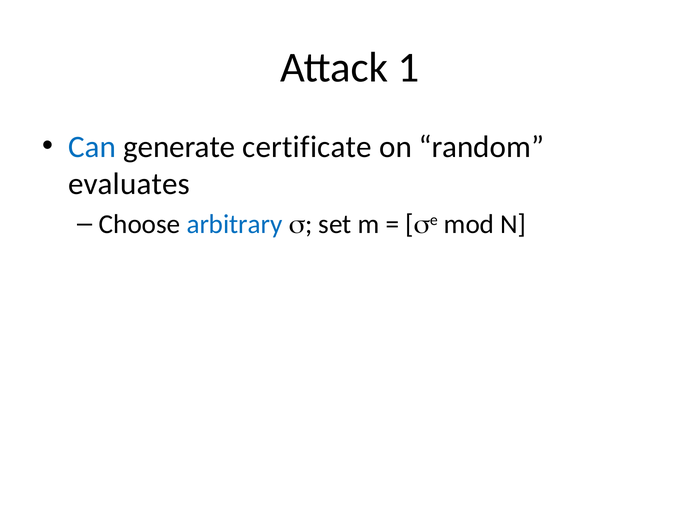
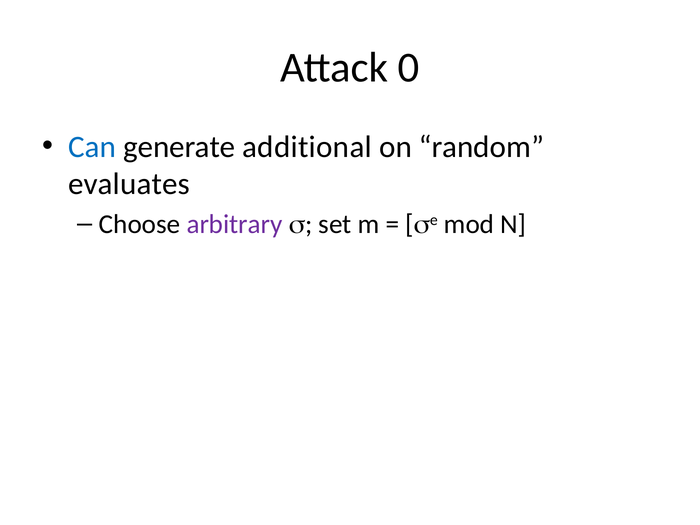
1: 1 -> 0
certificate: certificate -> additional
arbitrary colour: blue -> purple
